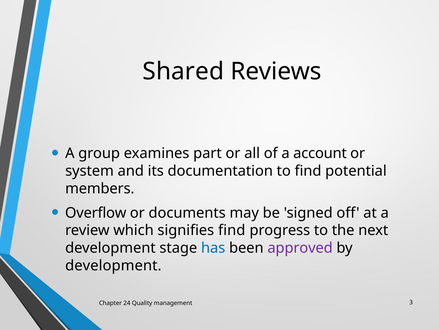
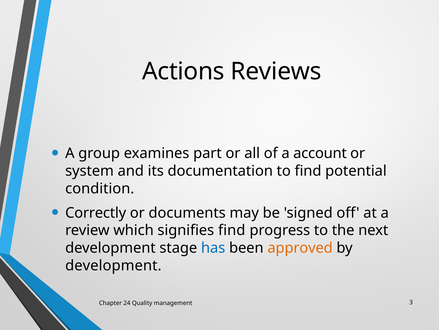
Shared: Shared -> Actions
members: members -> condition
Overflow: Overflow -> Correctly
approved colour: purple -> orange
